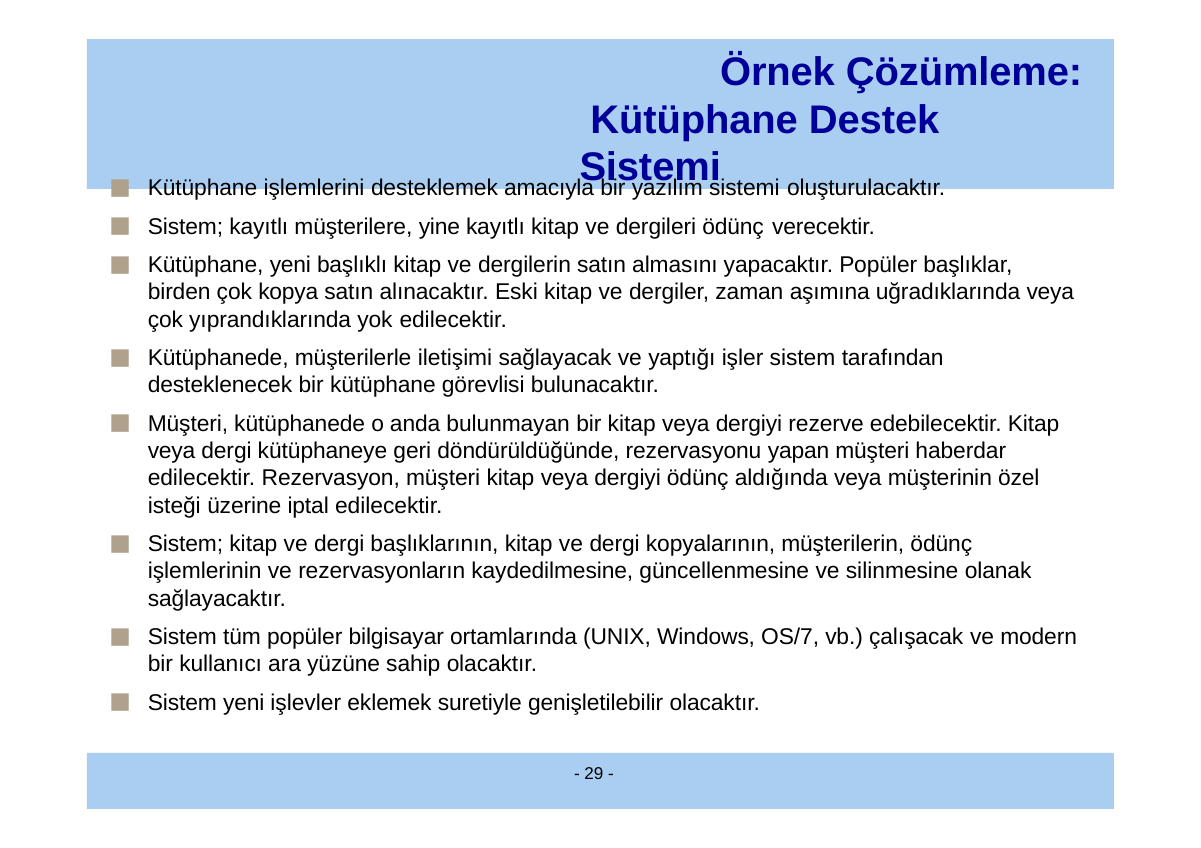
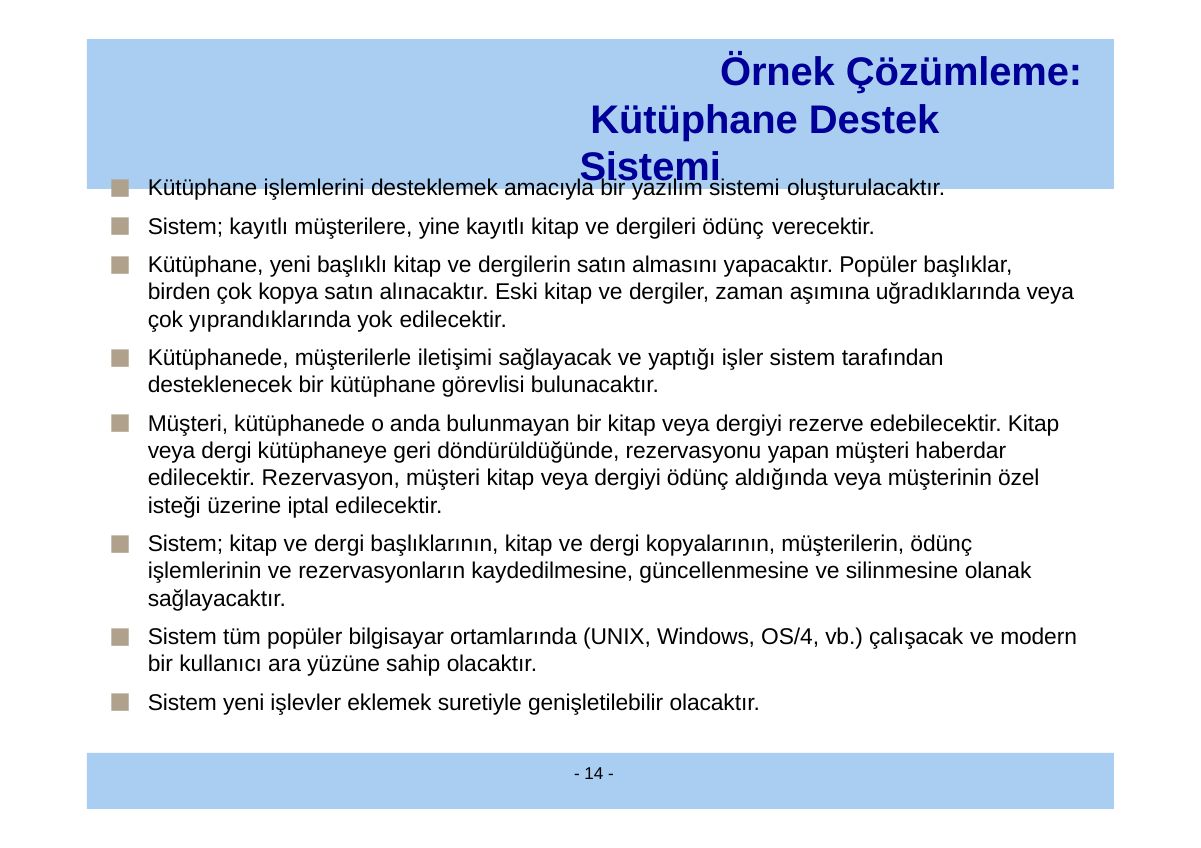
OS/7: OS/7 -> OS/4
29: 29 -> 14
